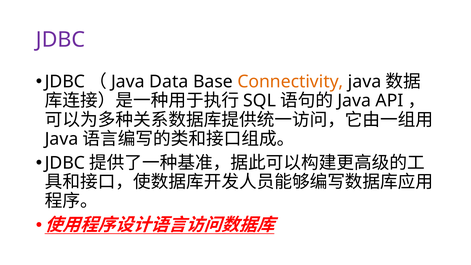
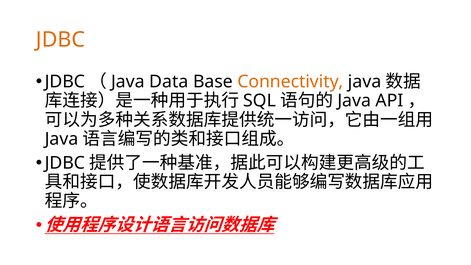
JDBC at (61, 40) colour: purple -> orange
